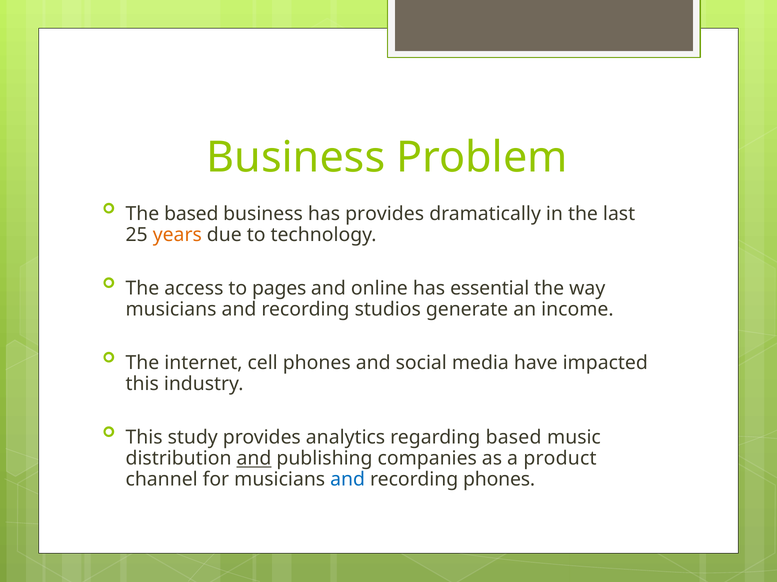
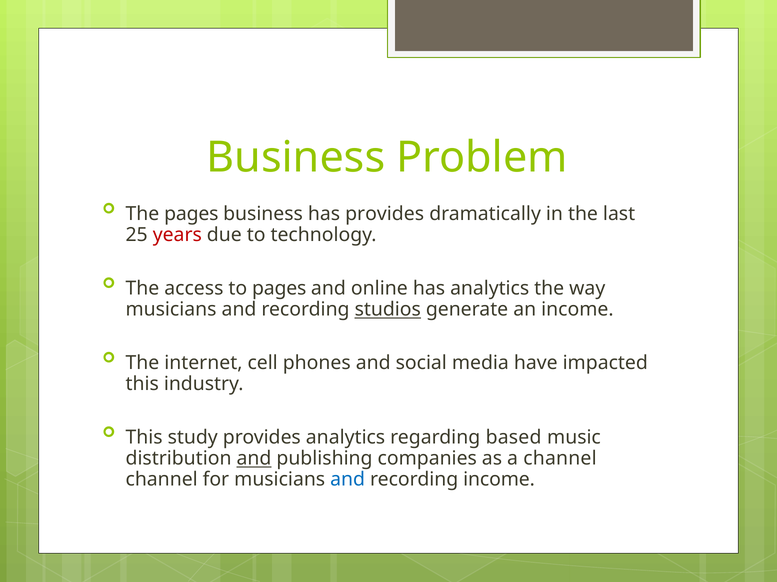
The based: based -> pages
years colour: orange -> red
has essential: essential -> analytics
studios underline: none -> present
a product: product -> channel
recording phones: phones -> income
